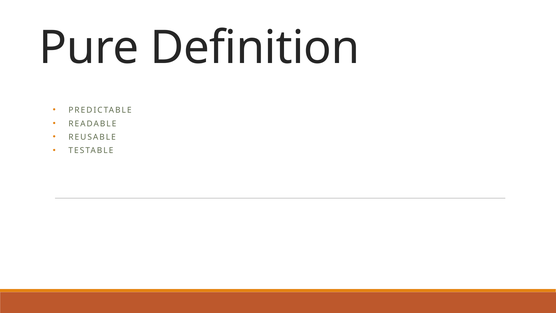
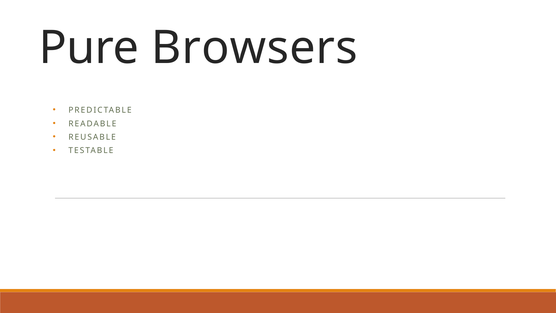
Definition: Definition -> Browsers
